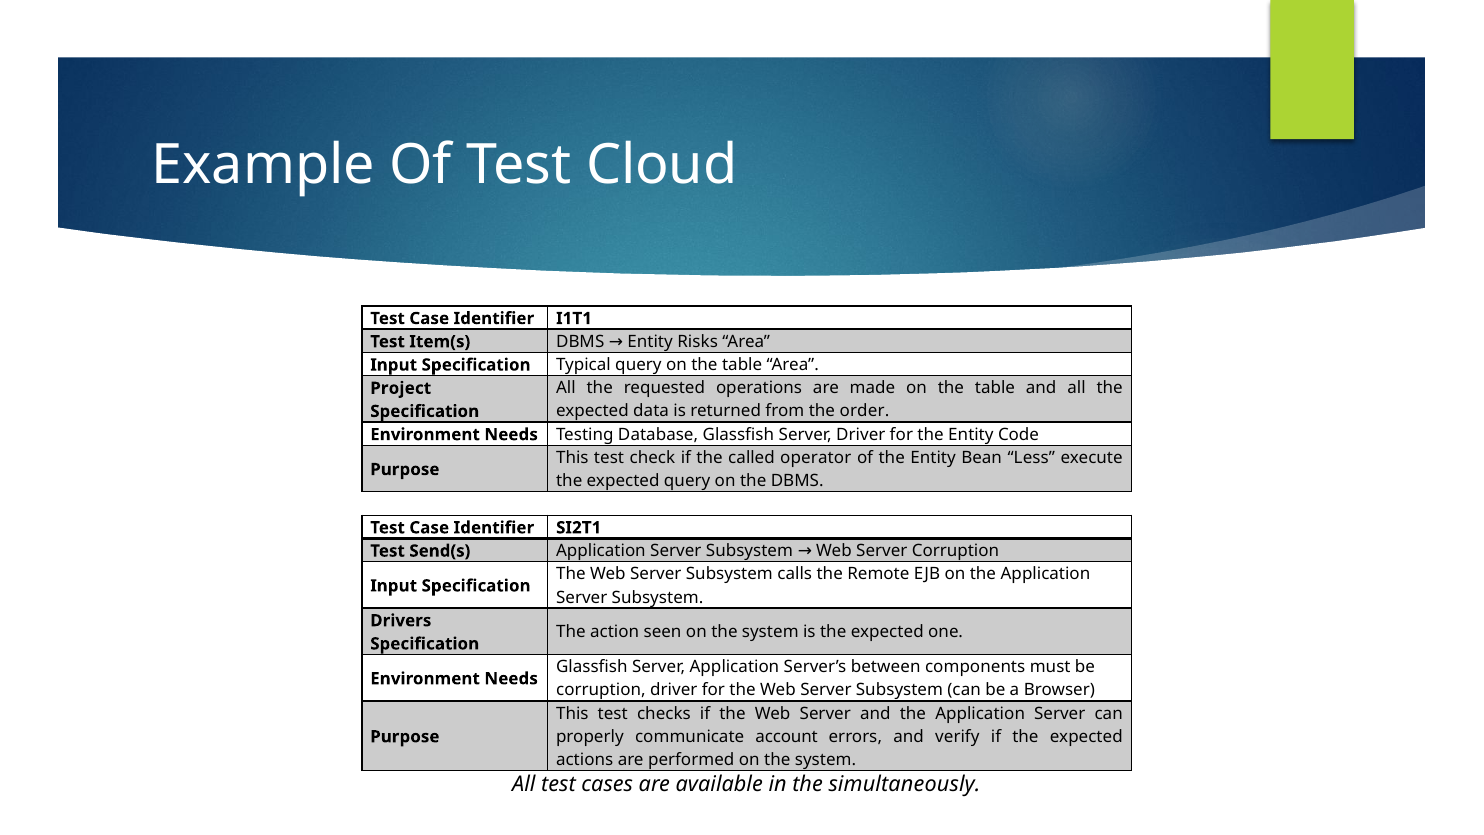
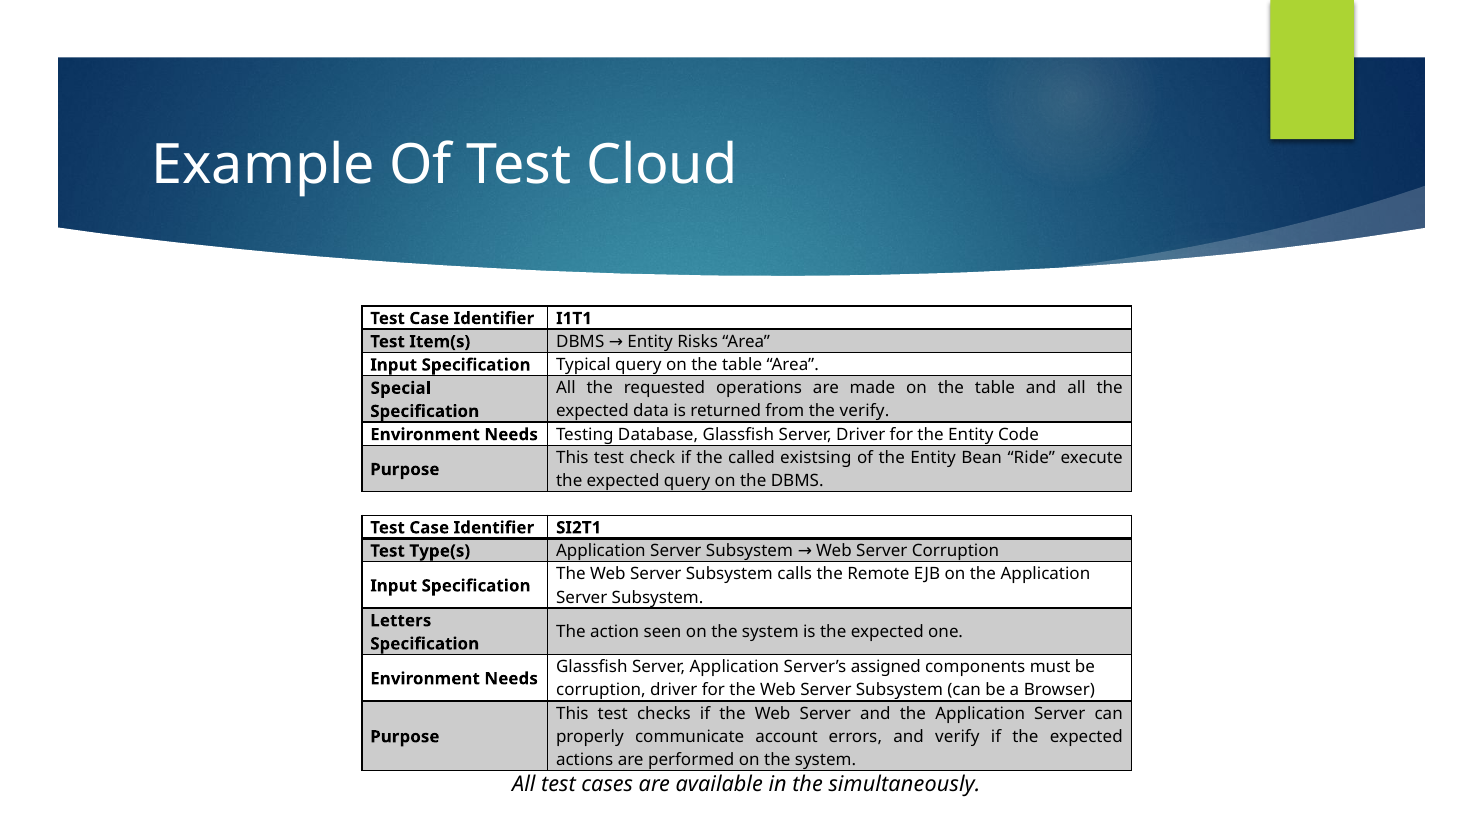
Project: Project -> Special
the order: order -> verify
operator: operator -> existsing
Less: Less -> Ride
Send(s: Send(s -> Type(s
Drivers: Drivers -> Letters
between: between -> assigned
